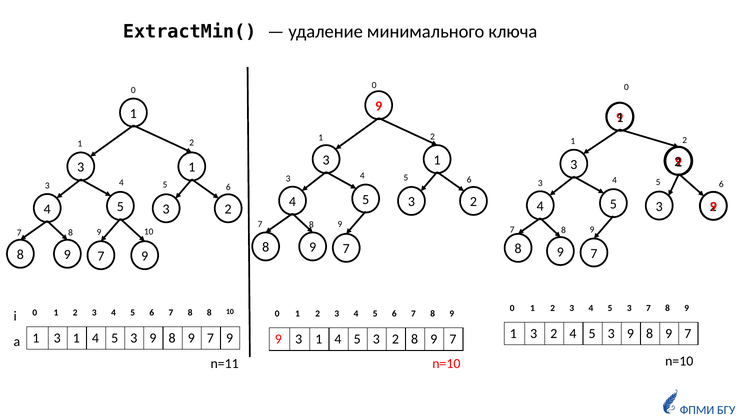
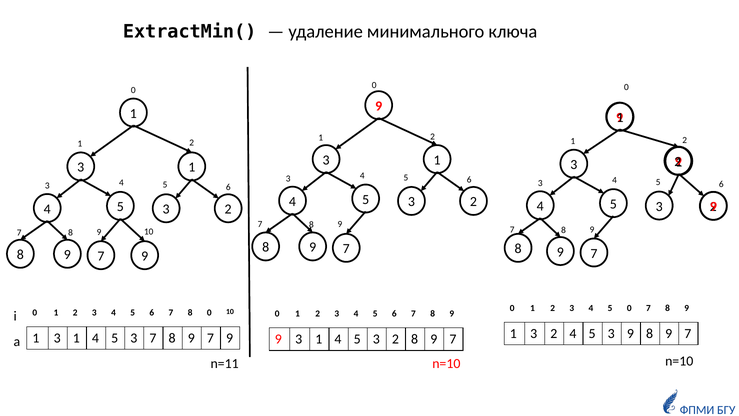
3 4 5 3: 3 -> 0
6 7 8 8: 8 -> 0
9 at (153, 338): 9 -> 7
